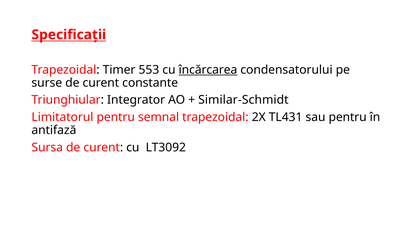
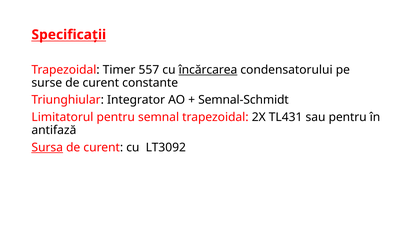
553: 553 -> 557
Similar-Schmidt: Similar-Schmidt -> Semnal-Schmidt
Sursa underline: none -> present
